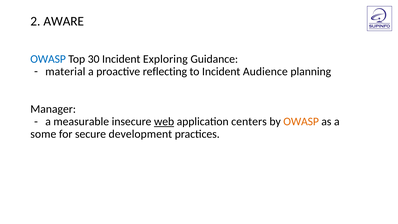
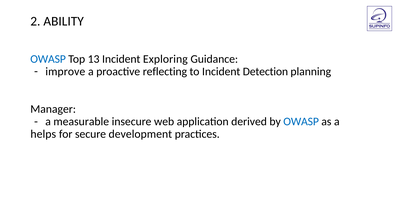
AWARE: AWARE -> ABILITY
30: 30 -> 13
material: material -> improve
Audience: Audience -> Detection
web underline: present -> none
centers: centers -> derived
OWASP at (301, 122) colour: orange -> blue
some: some -> helps
